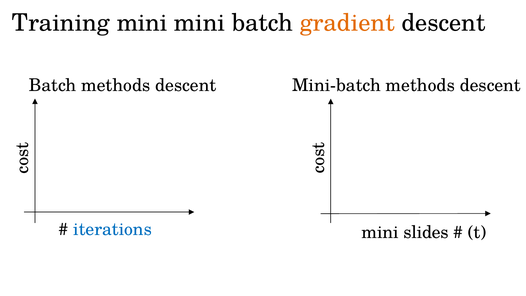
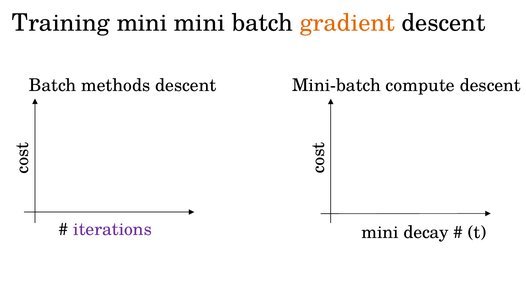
Mini-batch methods: methods -> compute
iterations colour: blue -> purple
slides: slides -> decay
